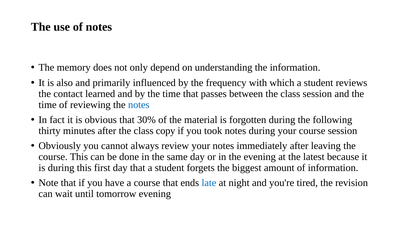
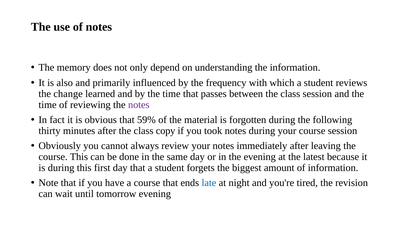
contact: contact -> change
notes at (139, 105) colour: blue -> purple
30%: 30% -> 59%
